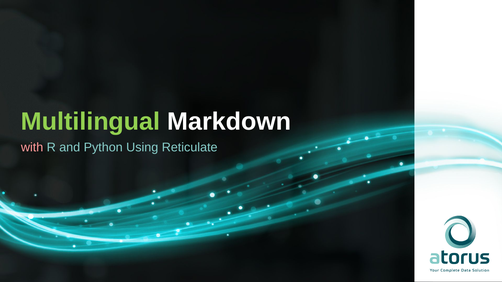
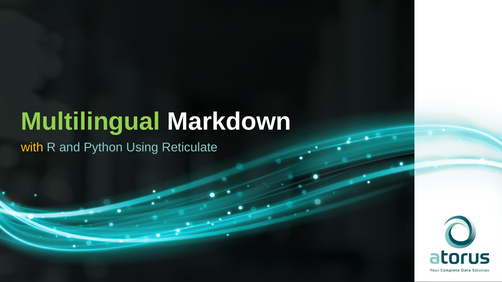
with colour: pink -> yellow
